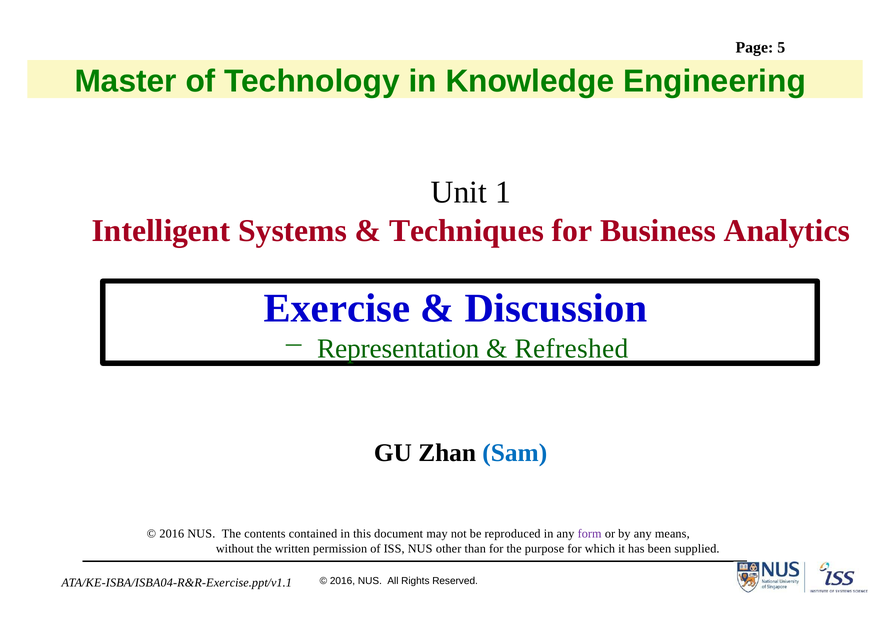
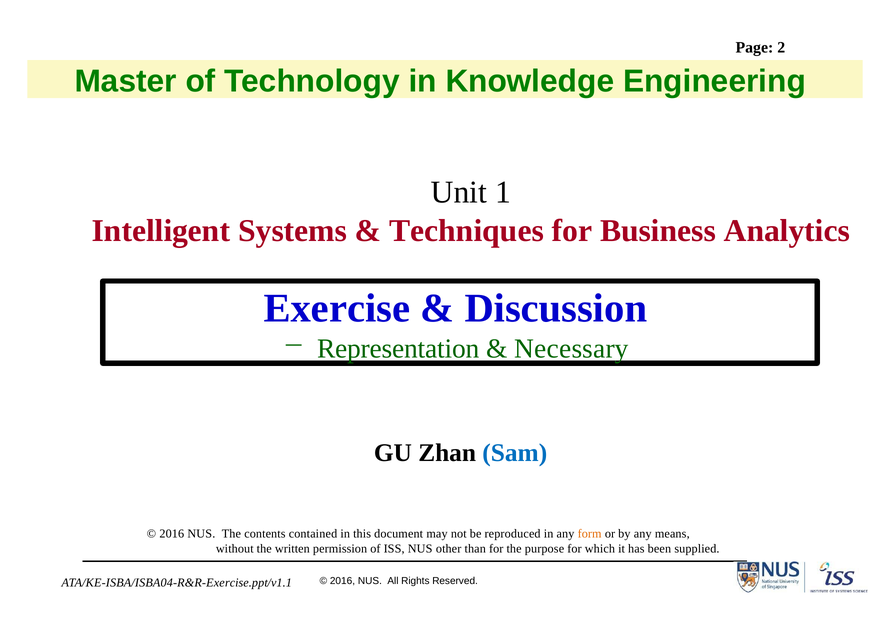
5: 5 -> 2
Refreshed: Refreshed -> Necessary
form colour: purple -> orange
